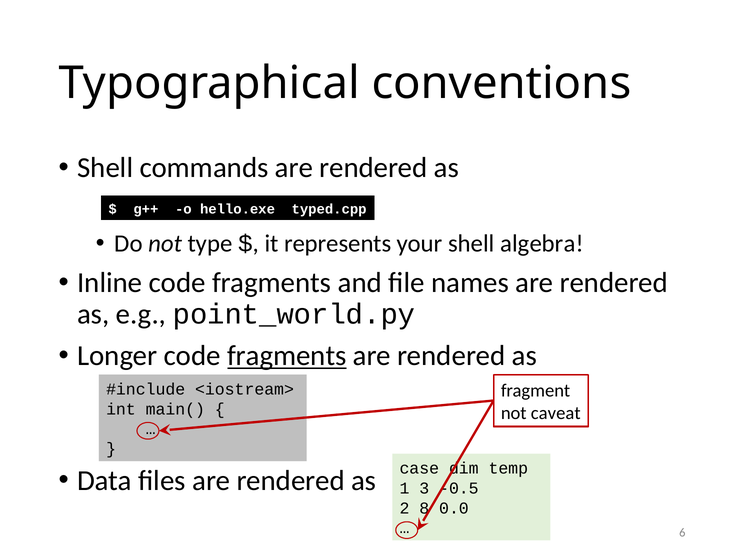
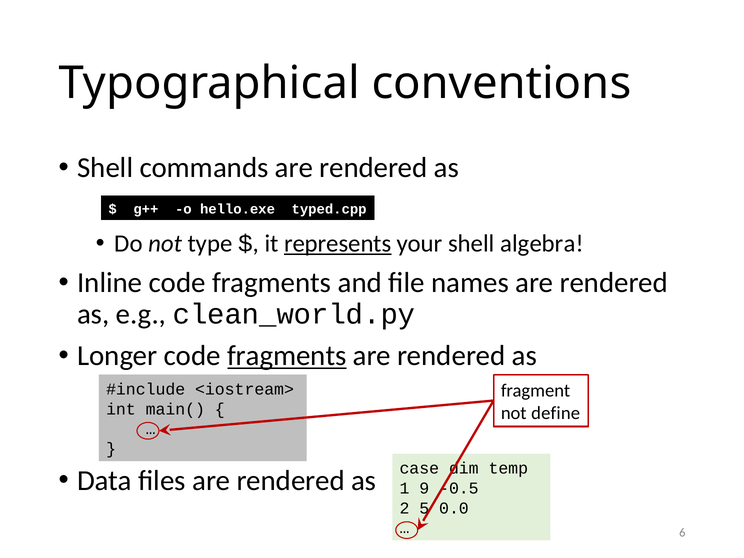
represents underline: none -> present
point_world.py: point_world.py -> clean_world.py
caveat: caveat -> define
3: 3 -> 9
8: 8 -> 5
